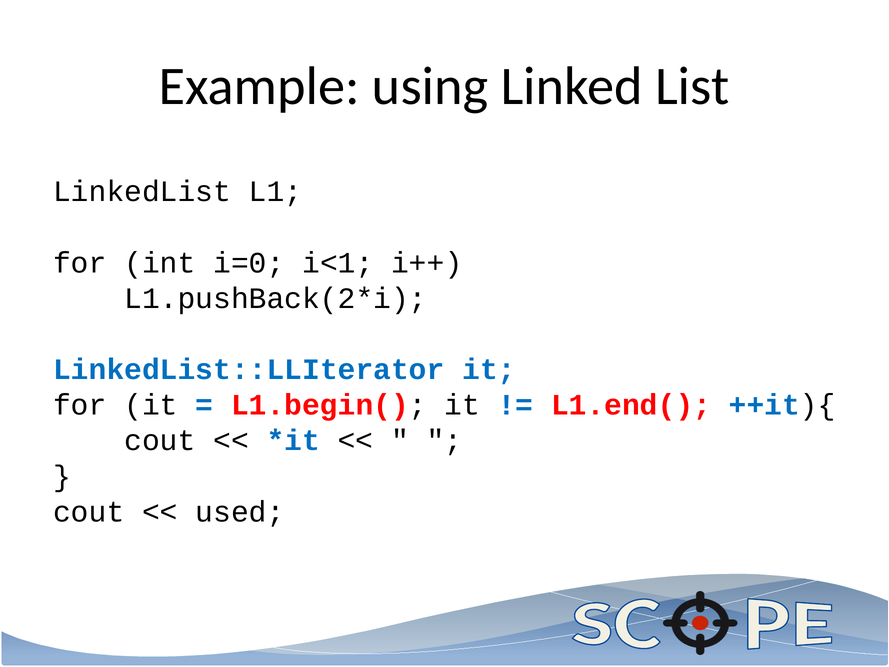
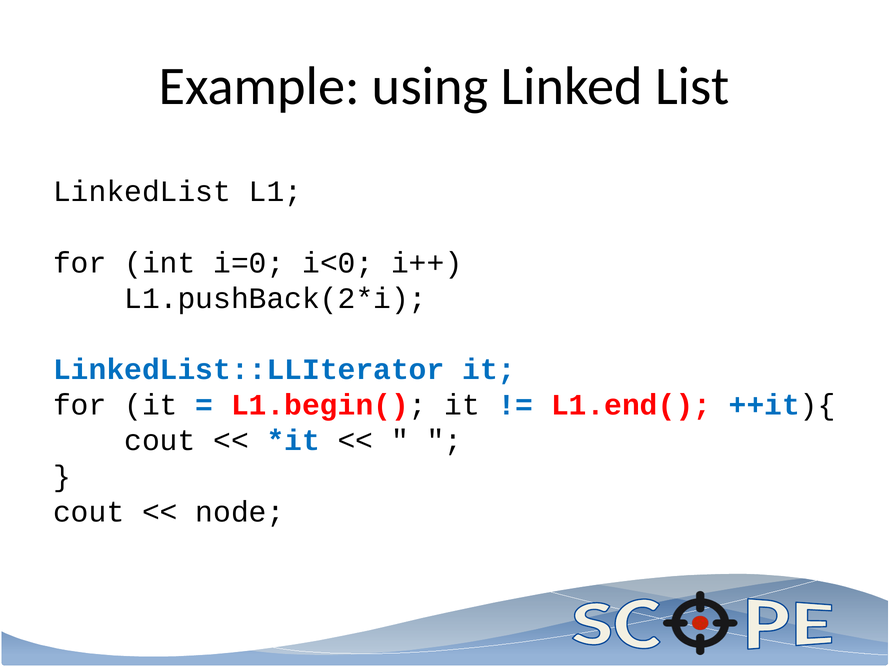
i<1: i<1 -> i<0
used: used -> node
